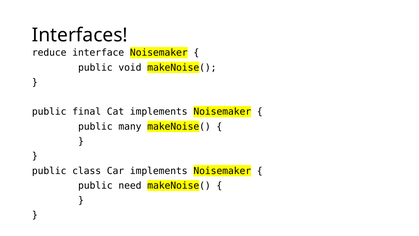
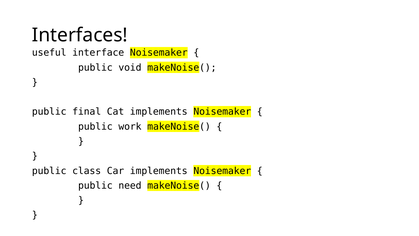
reduce: reduce -> useful
many: many -> work
